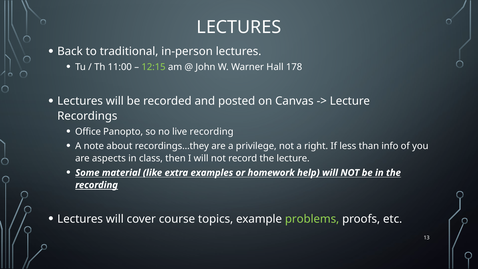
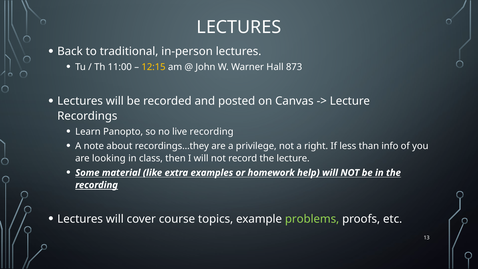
12:15 colour: light green -> yellow
178: 178 -> 873
Office: Office -> Learn
aspects: aspects -> looking
